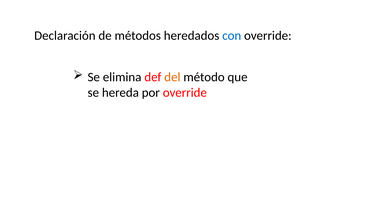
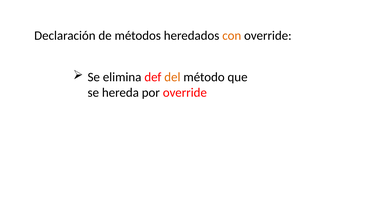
con colour: blue -> orange
